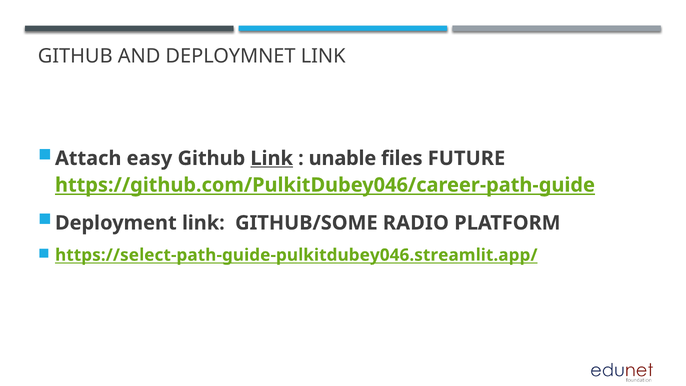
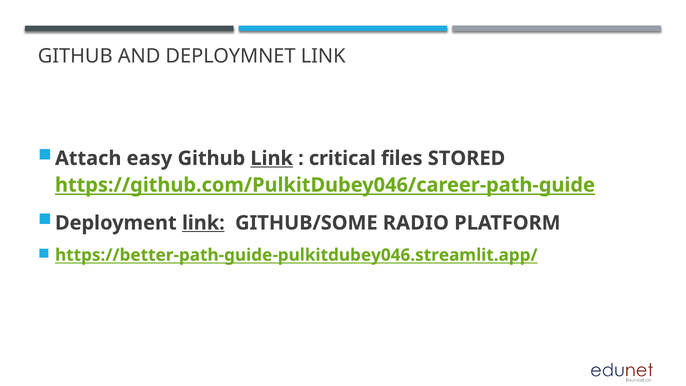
unable: unable -> critical
FUTURE: FUTURE -> STORED
link at (203, 223) underline: none -> present
https://select-path-guide-pulkitdubey046.streamlit.app/: https://select-path-guide-pulkitdubey046.streamlit.app/ -> https://better-path-guide-pulkitdubey046.streamlit.app/
